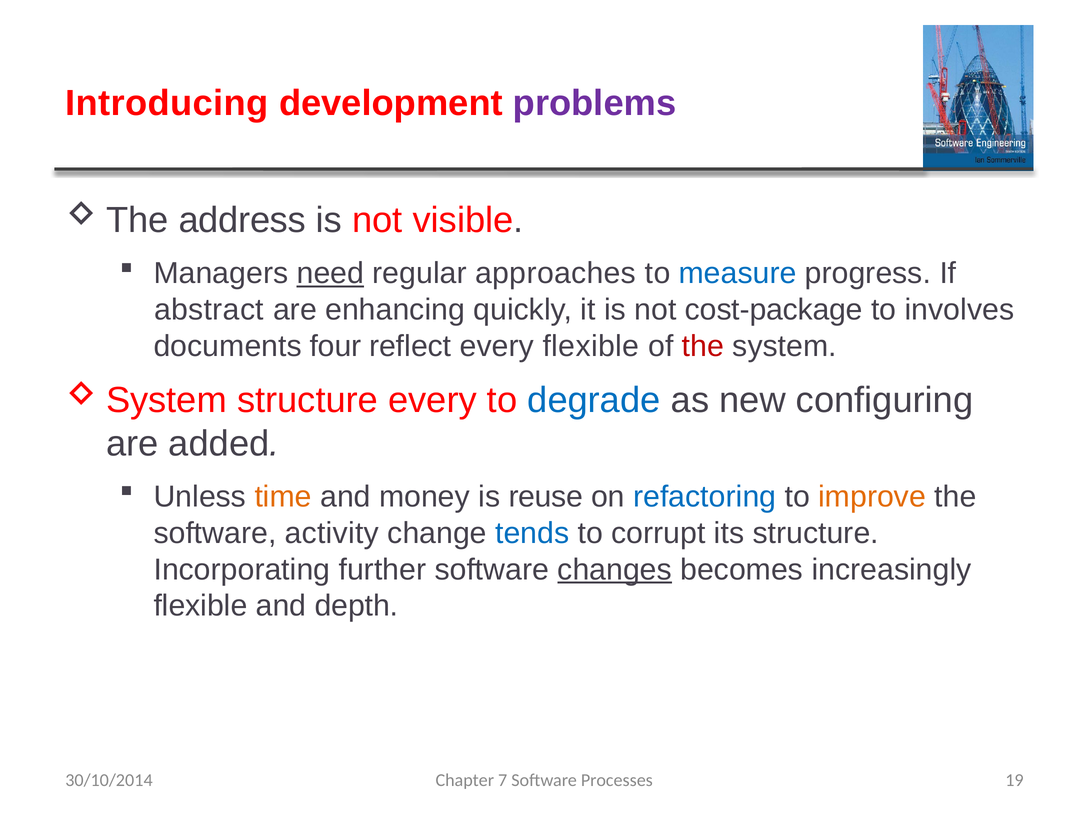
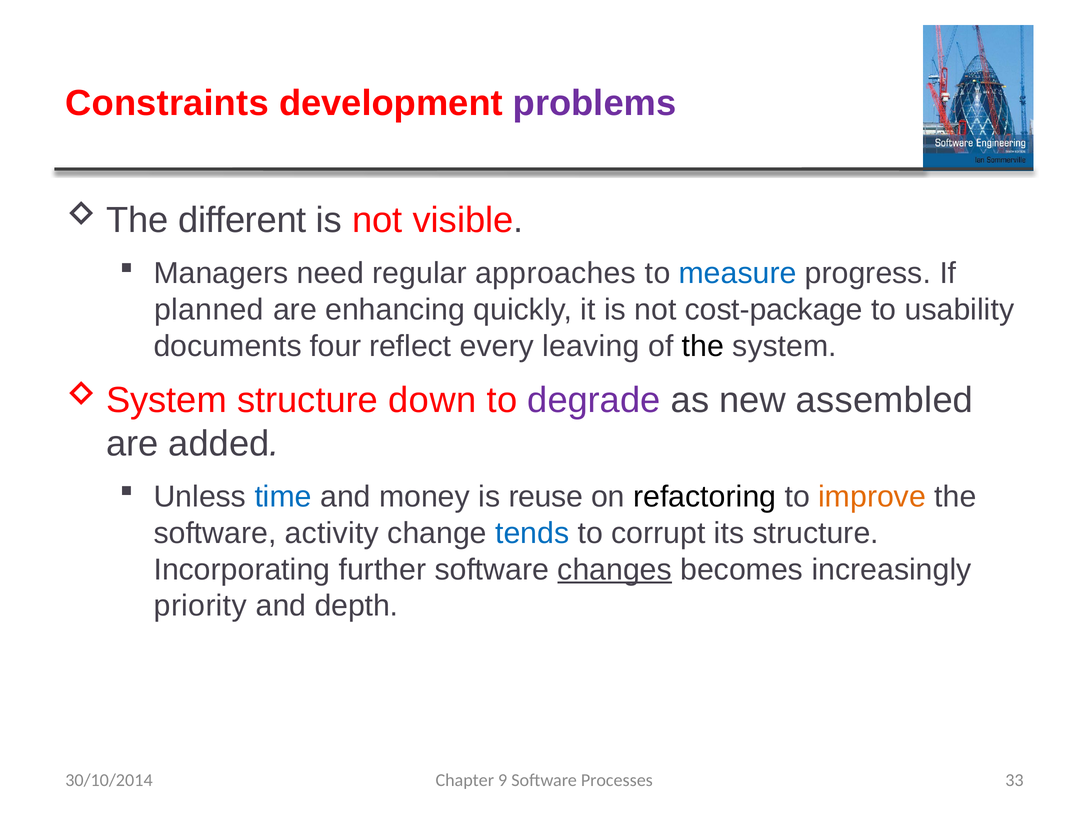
Introducing: Introducing -> Constraints
address: address -> different
need underline: present -> none
abstract: abstract -> planned
involves: involves -> usability
every flexible: flexible -> leaving
the at (703, 346) colour: red -> black
structure every: every -> down
degrade colour: blue -> purple
configuring: configuring -> assembled
time colour: orange -> blue
refactoring colour: blue -> black
flexible at (201, 606): flexible -> priority
7: 7 -> 9
19: 19 -> 33
